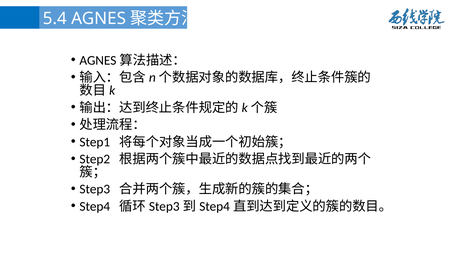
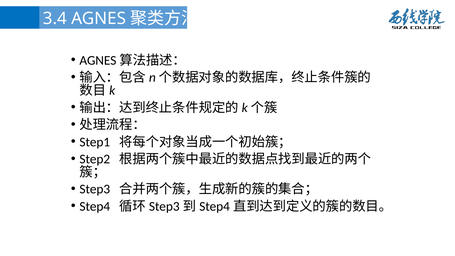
5.4: 5.4 -> 3.4
